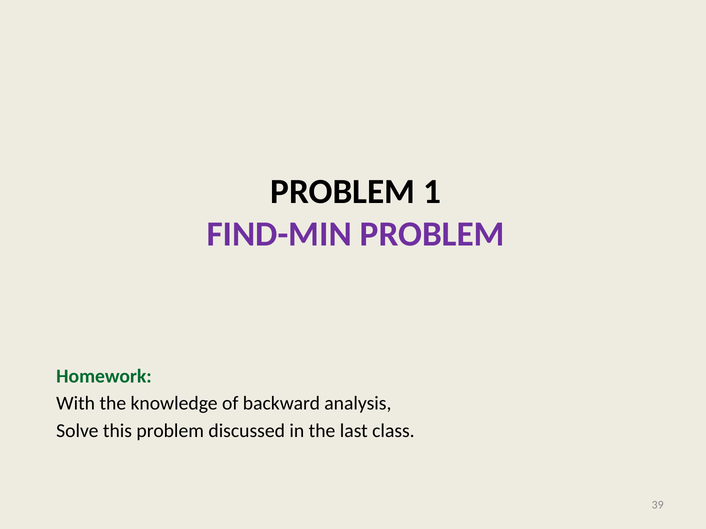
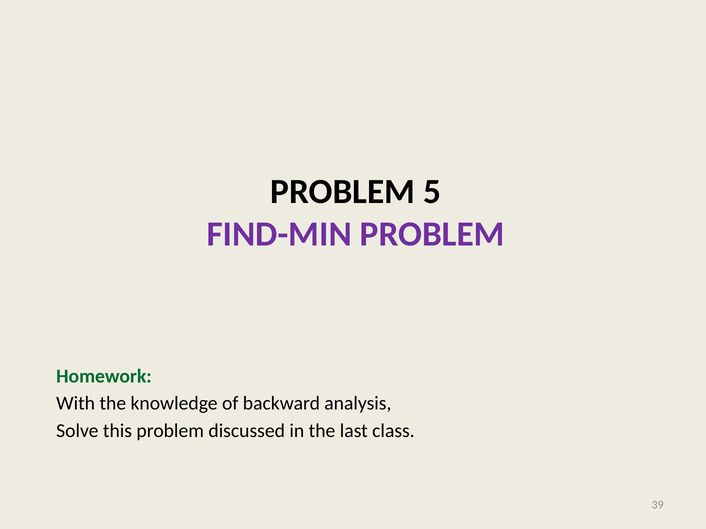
1: 1 -> 5
